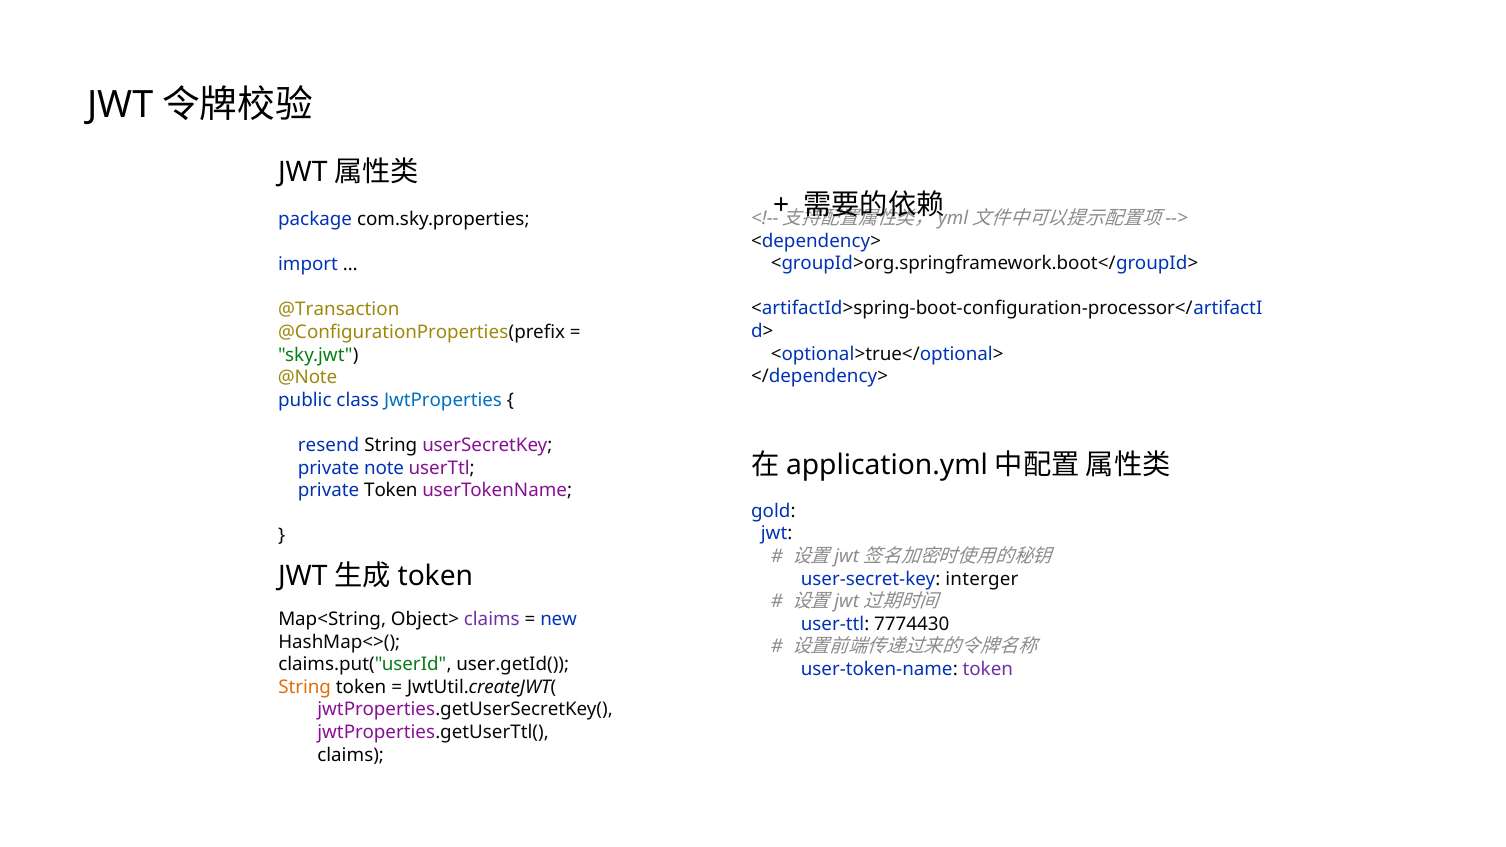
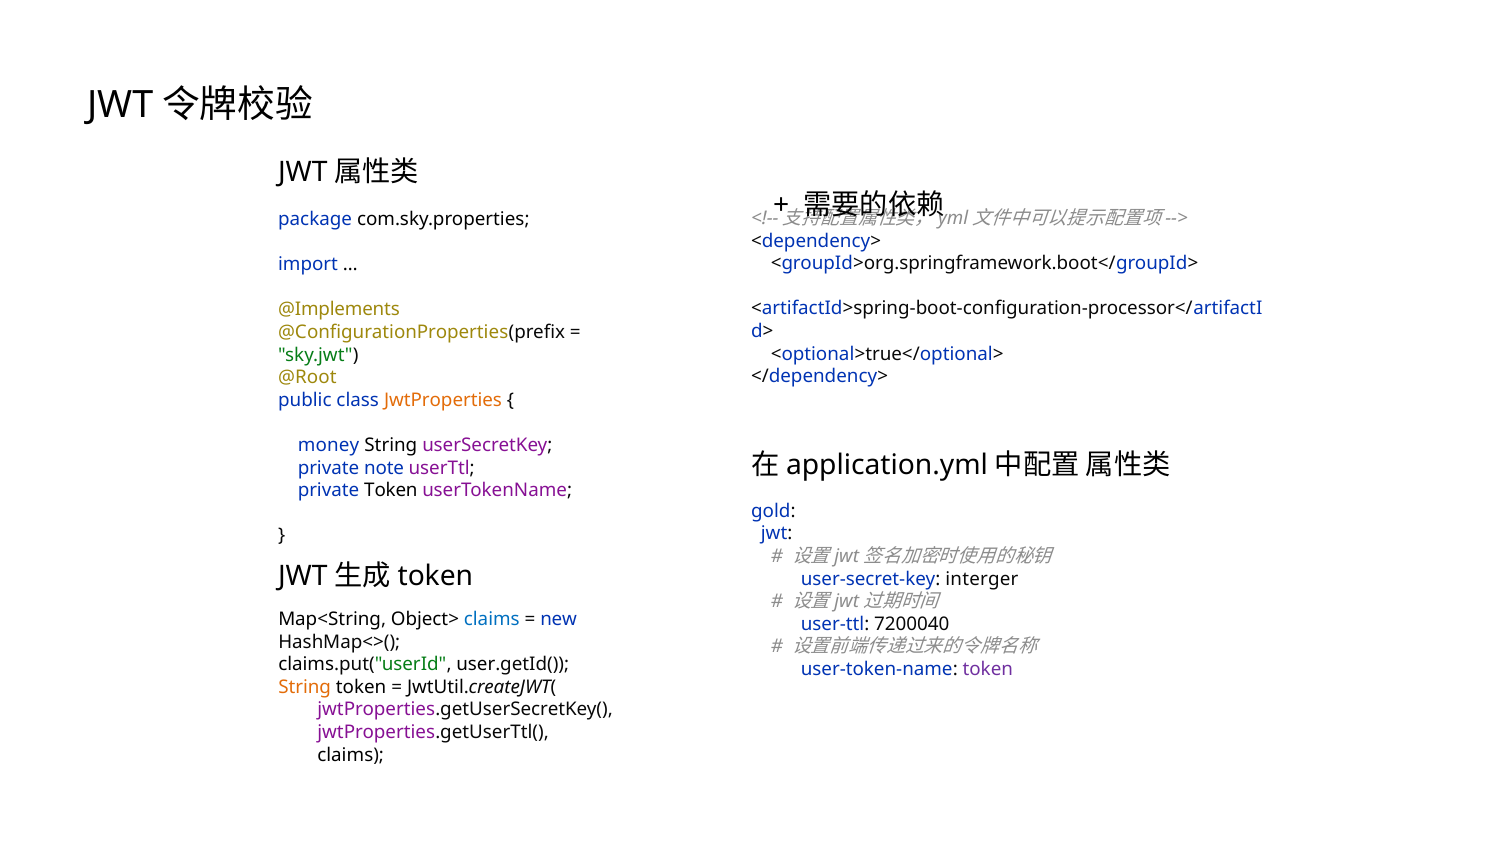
@Transaction: @Transaction -> @Implements
@Note: @Note -> @Root
JwtProperties colour: blue -> orange
resend: resend -> money
claims at (492, 619) colour: purple -> blue
7774430: 7774430 -> 7200040
